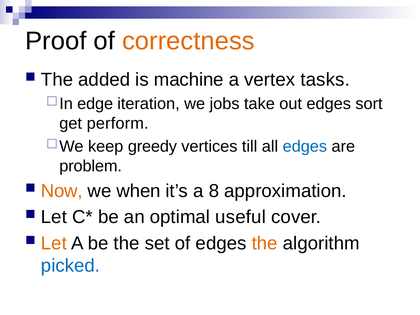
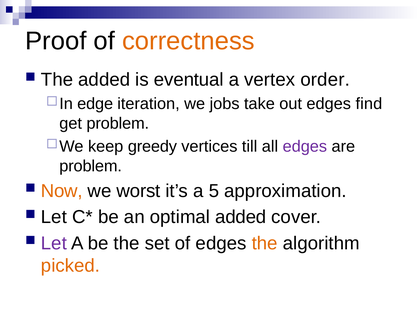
machine: machine -> eventual
tasks: tasks -> order
sort: sort -> find
get perform: perform -> problem
edges at (305, 146) colour: blue -> purple
when: when -> worst
8: 8 -> 5
optimal useful: useful -> added
Let at (54, 243) colour: orange -> purple
picked colour: blue -> orange
